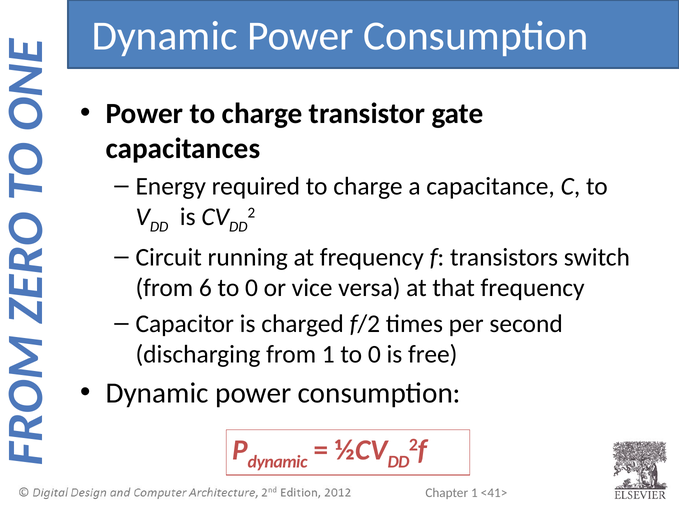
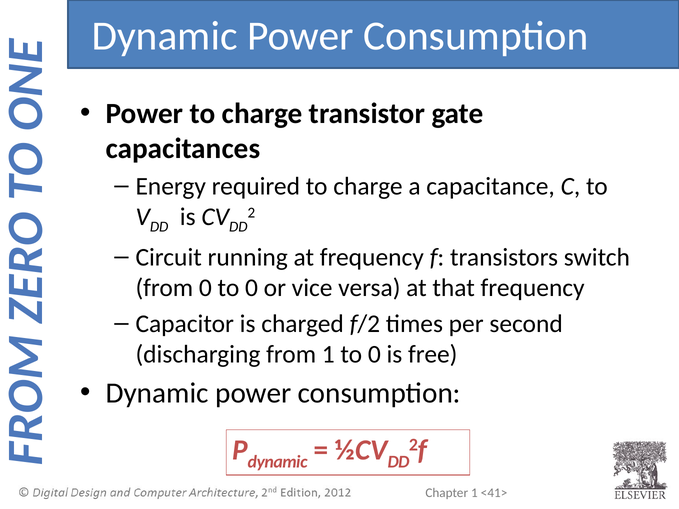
from 6: 6 -> 0
